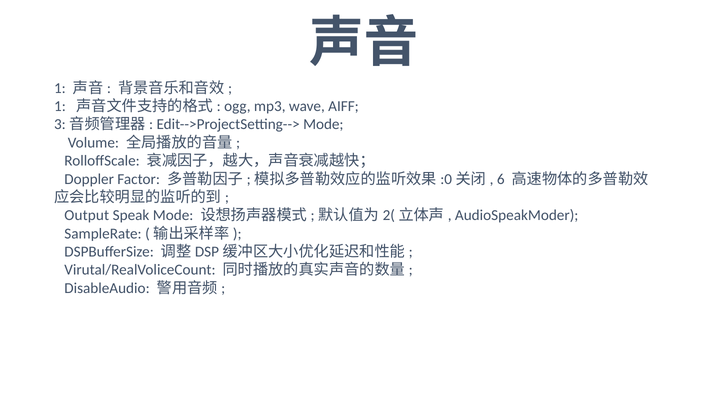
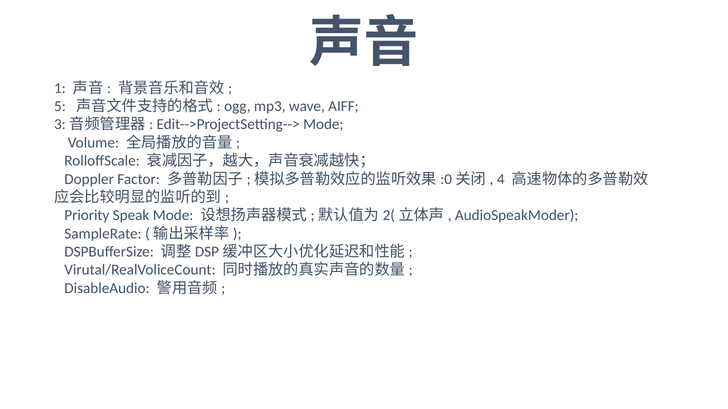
1 at (60, 106): 1 -> 5
6: 6 -> 4
Output: Output -> Priority
